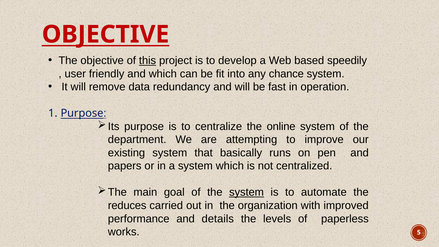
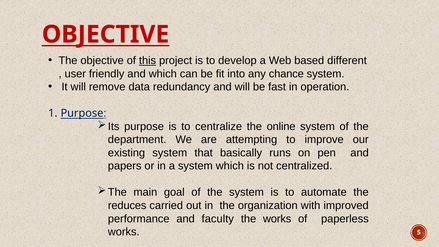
speedily: speedily -> different
system at (247, 192) underline: present -> none
details: details -> faculty
the levels: levels -> works
